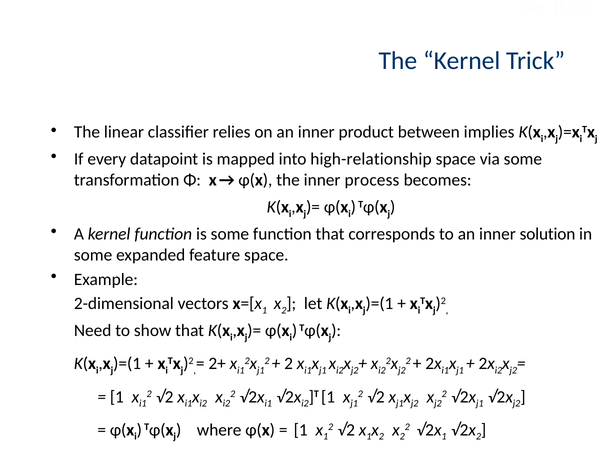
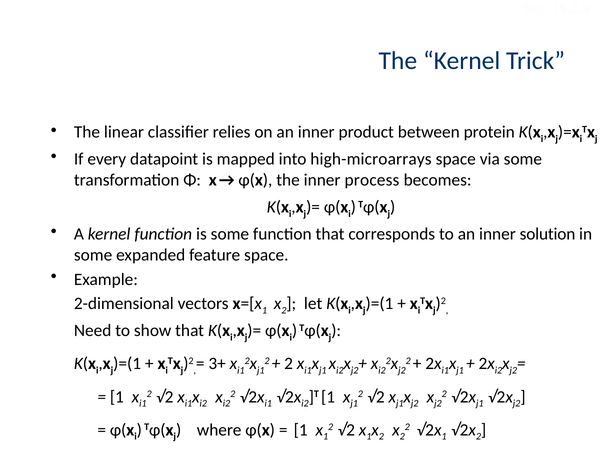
implies: implies -> protein
high-relationship: high-relationship -> high-microarrays
2+: 2+ -> 3+
